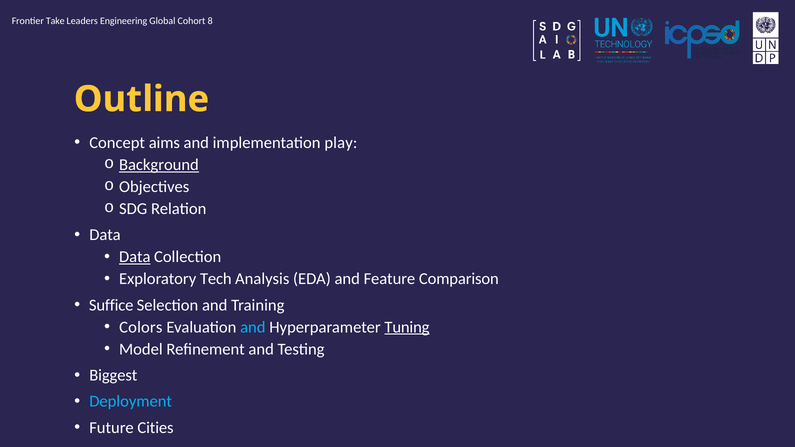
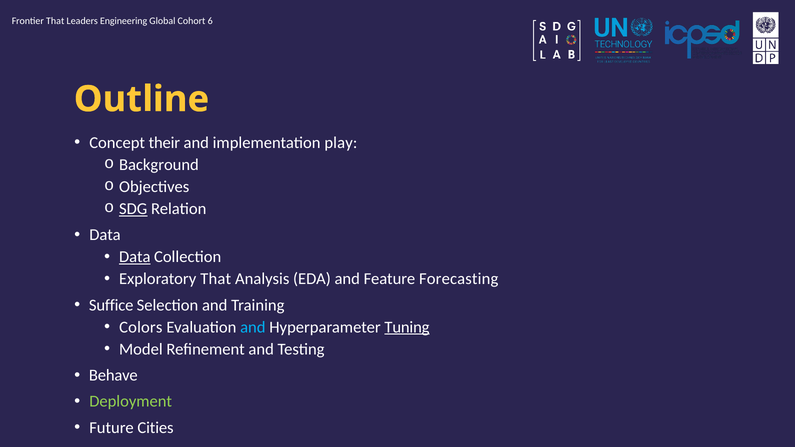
Frontier Take: Take -> That
8: 8 -> 6
aims: aims -> their
Background underline: present -> none
SDG underline: none -> present
Exploratory Tech: Tech -> That
Comparison: Comparison -> Forecasting
Biggest: Biggest -> Behave
Deployment colour: light blue -> light green
